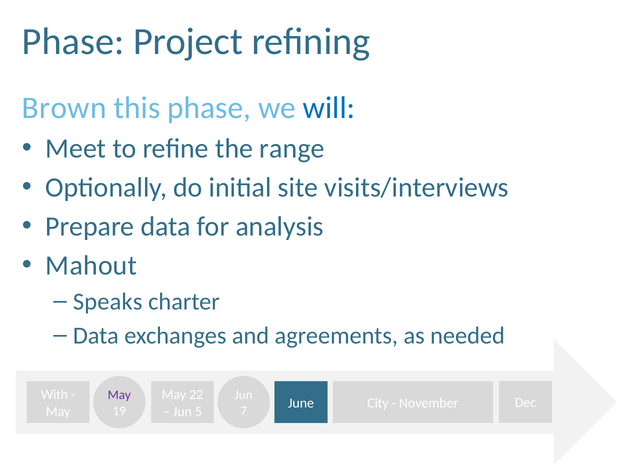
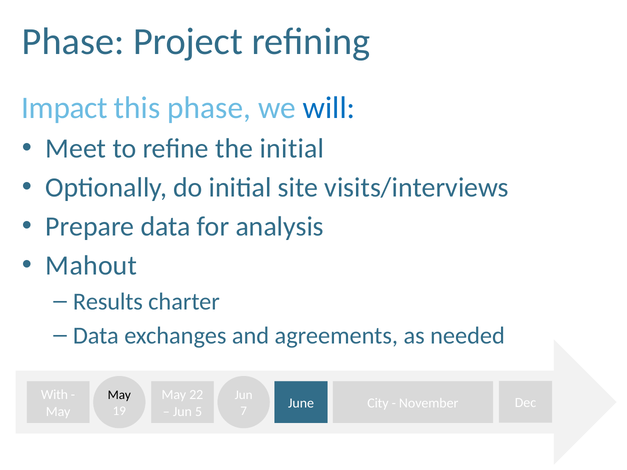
Brown: Brown -> Impact
the range: range -> initial
Speaks: Speaks -> Results
May at (119, 395) colour: purple -> black
